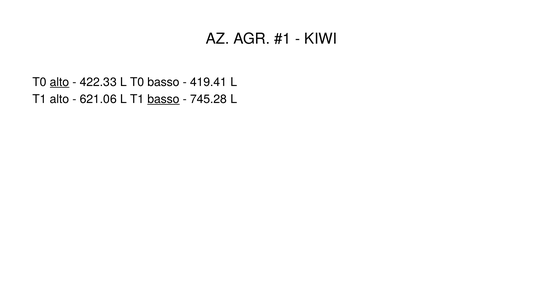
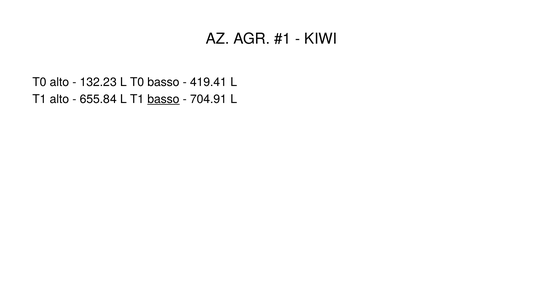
alto at (60, 82) underline: present -> none
422.33: 422.33 -> 132.23
621.06: 621.06 -> 655.84
745.28: 745.28 -> 704.91
